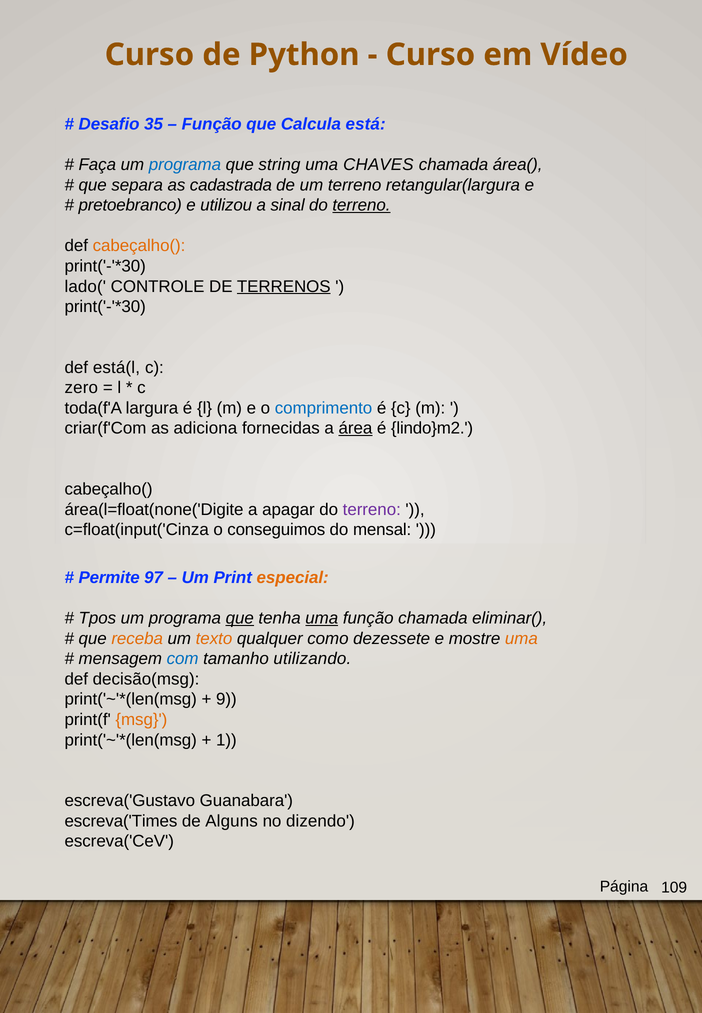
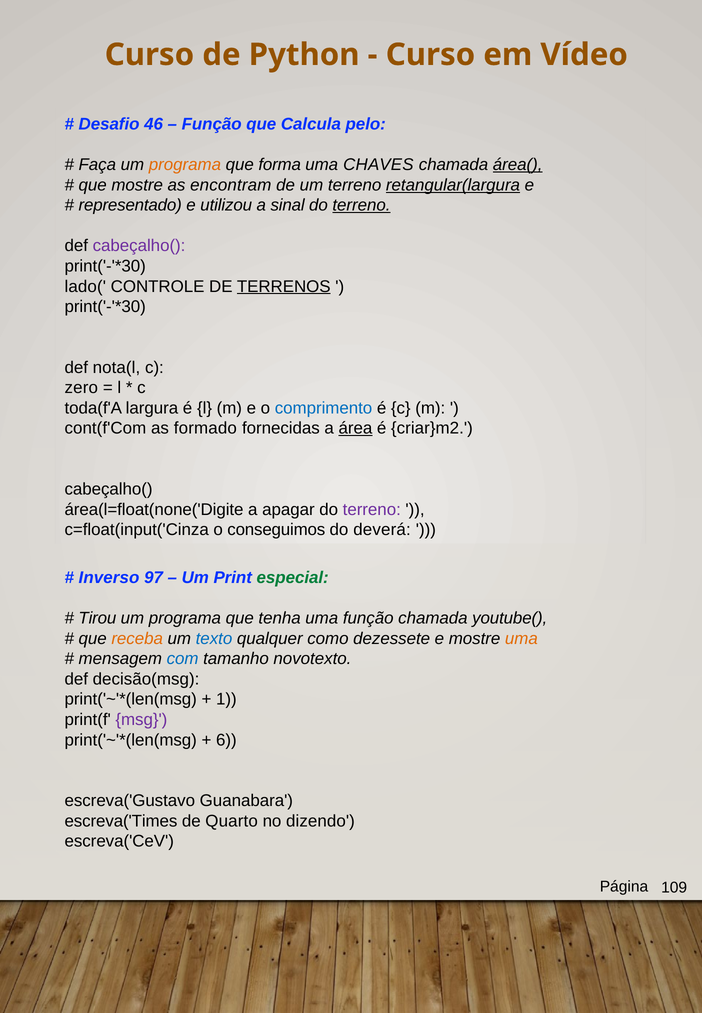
35: 35 -> 46
está: está -> pelo
programa at (185, 165) colour: blue -> orange
string: string -> forma
área( underline: none -> present
que separa: separa -> mostre
cadastrada: cadastrada -> encontram
retangular(largura underline: none -> present
pretoebranco: pretoebranco -> representado
cabeçalho( at (139, 246) colour: orange -> purple
está(l: está(l -> nota(l
criar(f'Com: criar(f'Com -> cont(f'Com
adiciona: adiciona -> formado
lindo}m2: lindo}m2 -> criar}m2
mensal: mensal -> deverá
Permite: Permite -> Inverso
especial colour: orange -> green
Tpos: Tpos -> Tirou
que at (240, 619) underline: present -> none
uma at (322, 619) underline: present -> none
eliminar(: eliminar( -> youtube(
texto colour: orange -> blue
utilizando: utilizando -> novotexto
9: 9 -> 1
msg colour: orange -> purple
1: 1 -> 6
Alguns: Alguns -> Quarto
